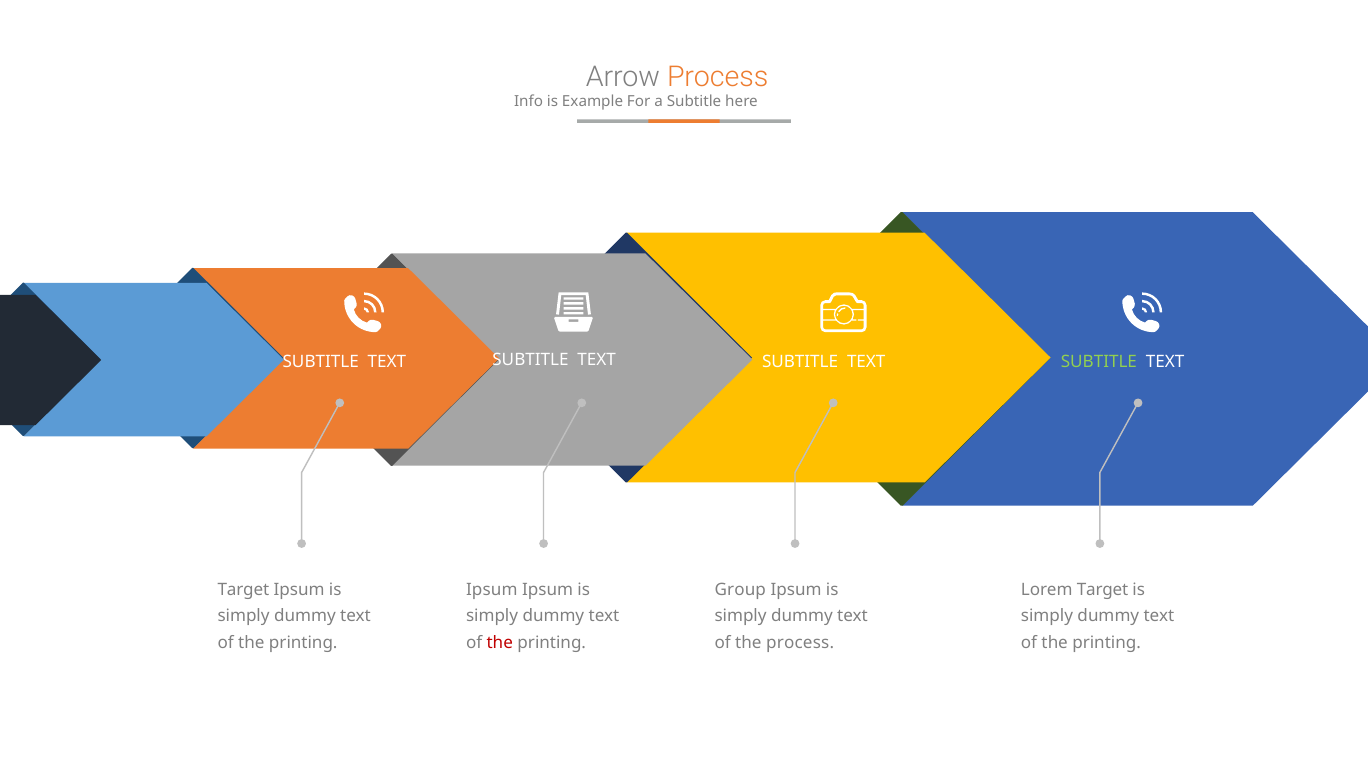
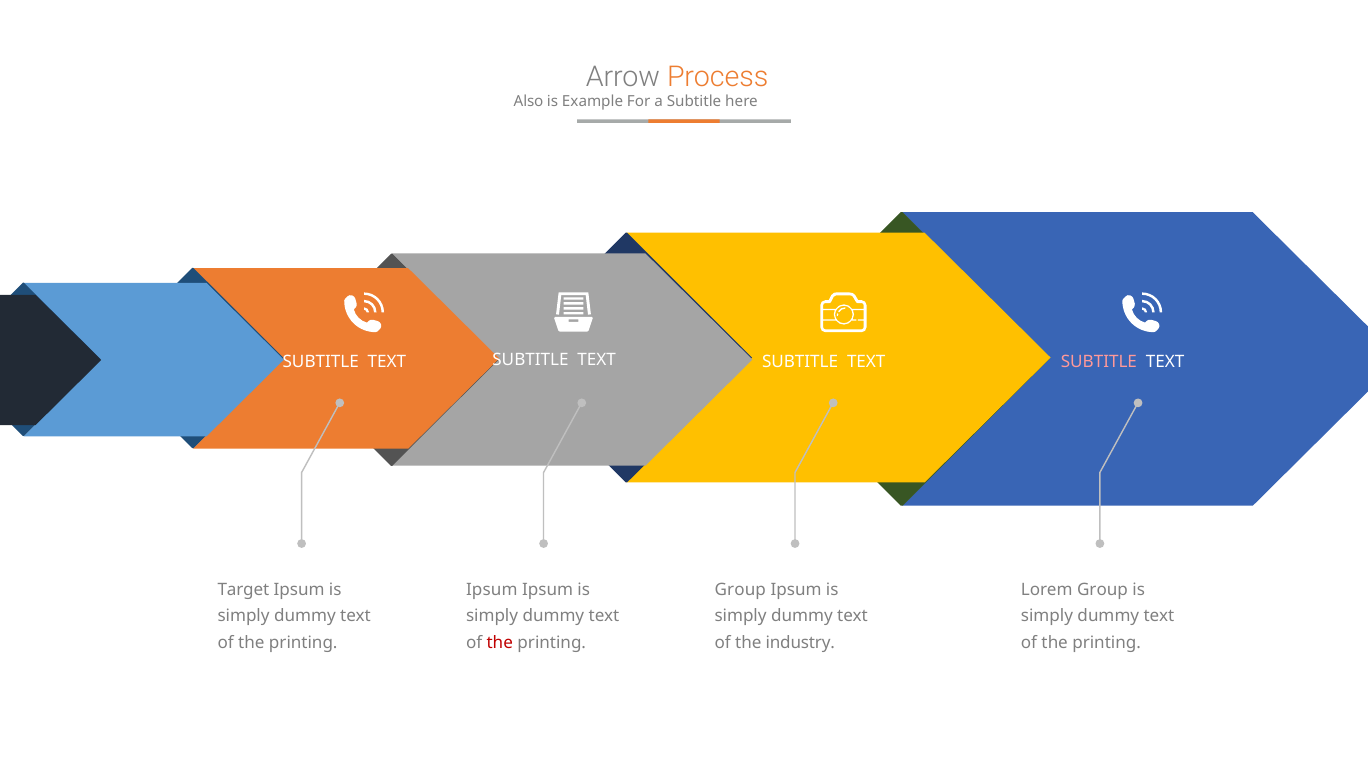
Info: Info -> Also
SUBTITLE at (1099, 362) colour: light green -> pink
Lorem Target: Target -> Group
the process: process -> industry
